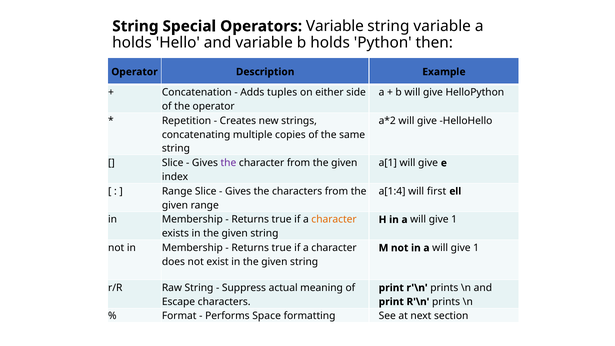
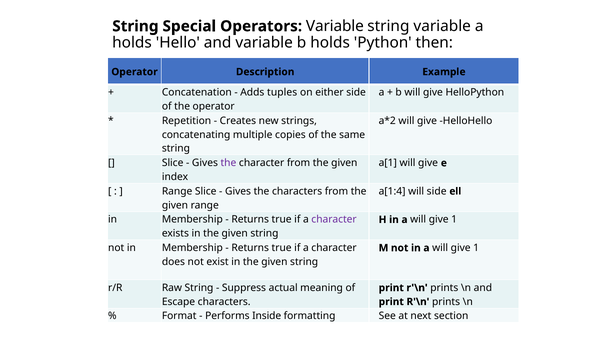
will first: first -> side
character at (334, 220) colour: orange -> purple
Space: Space -> Inside
